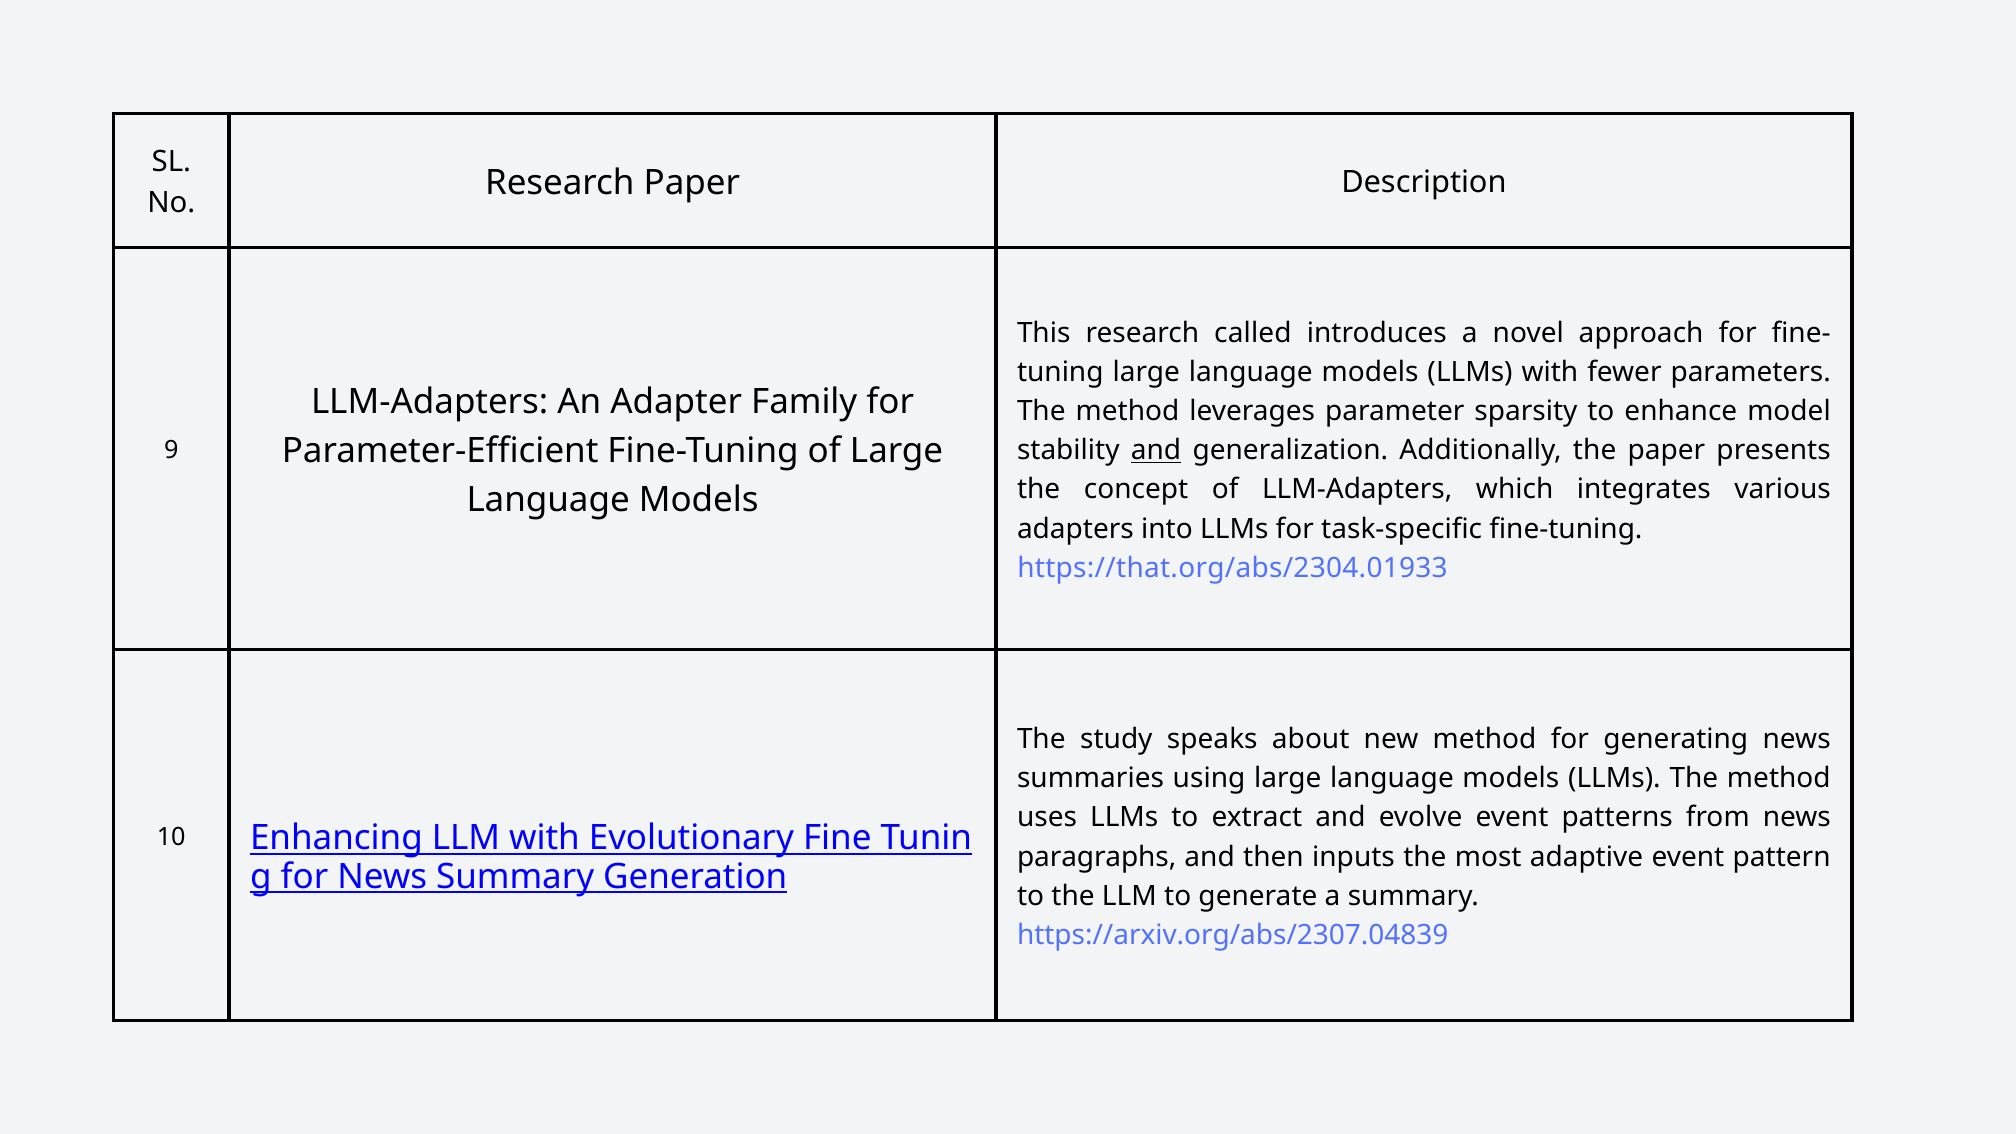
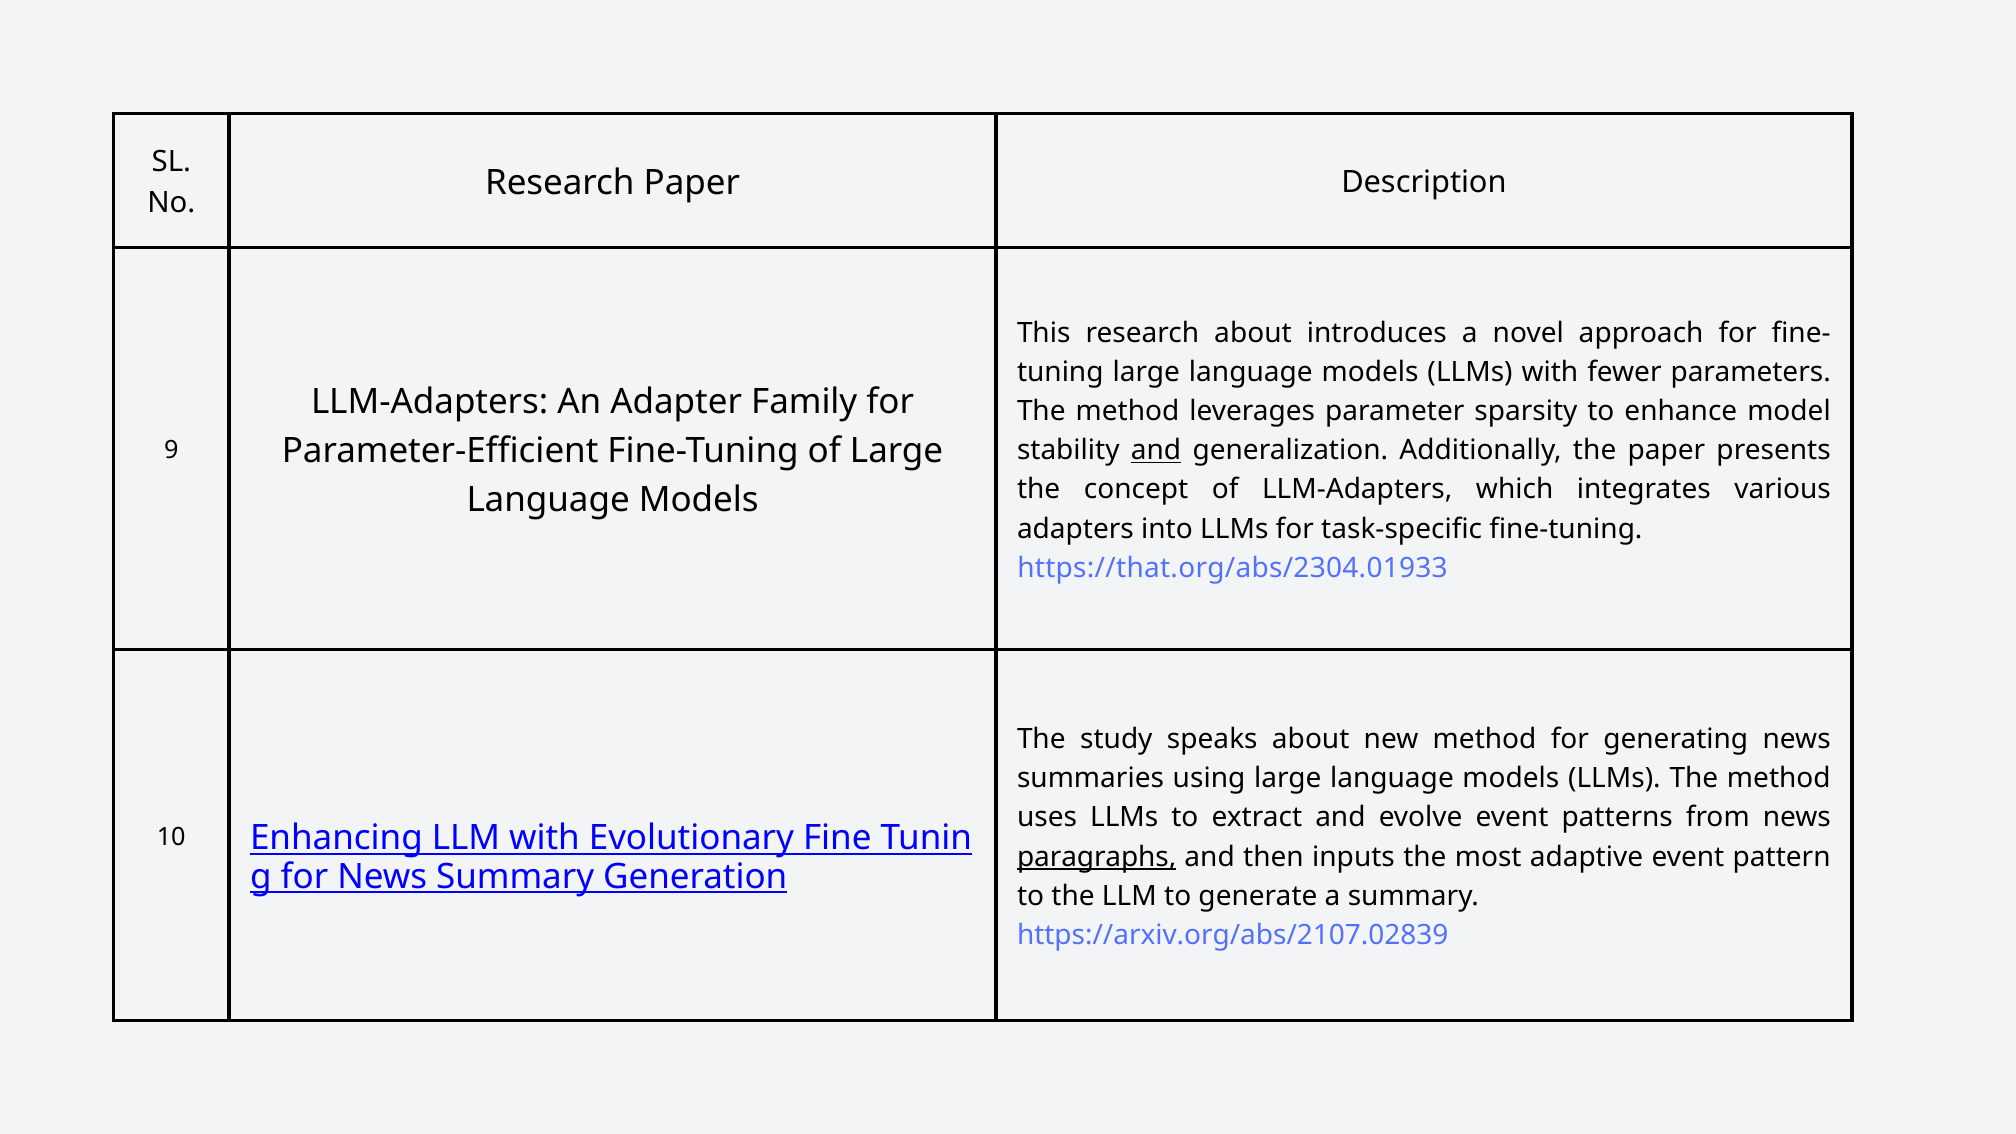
research called: called -> about
paragraphs underline: none -> present
https://arxiv.org/abs/2307.04839: https://arxiv.org/abs/2307.04839 -> https://arxiv.org/abs/2107.02839
